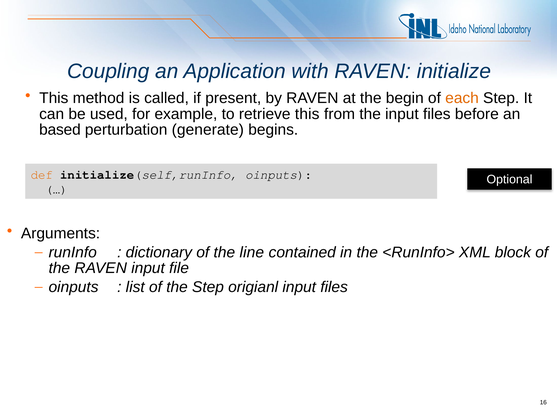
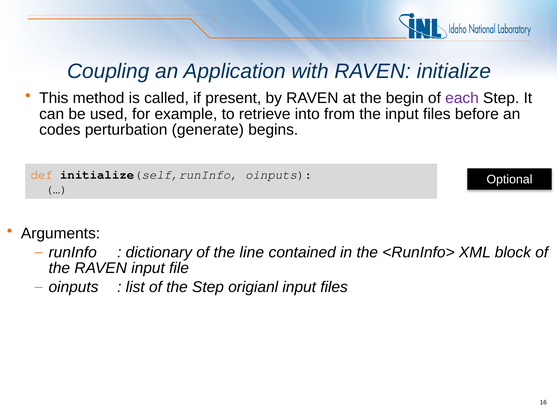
each colour: orange -> purple
retrieve this: this -> into
based: based -> codes
